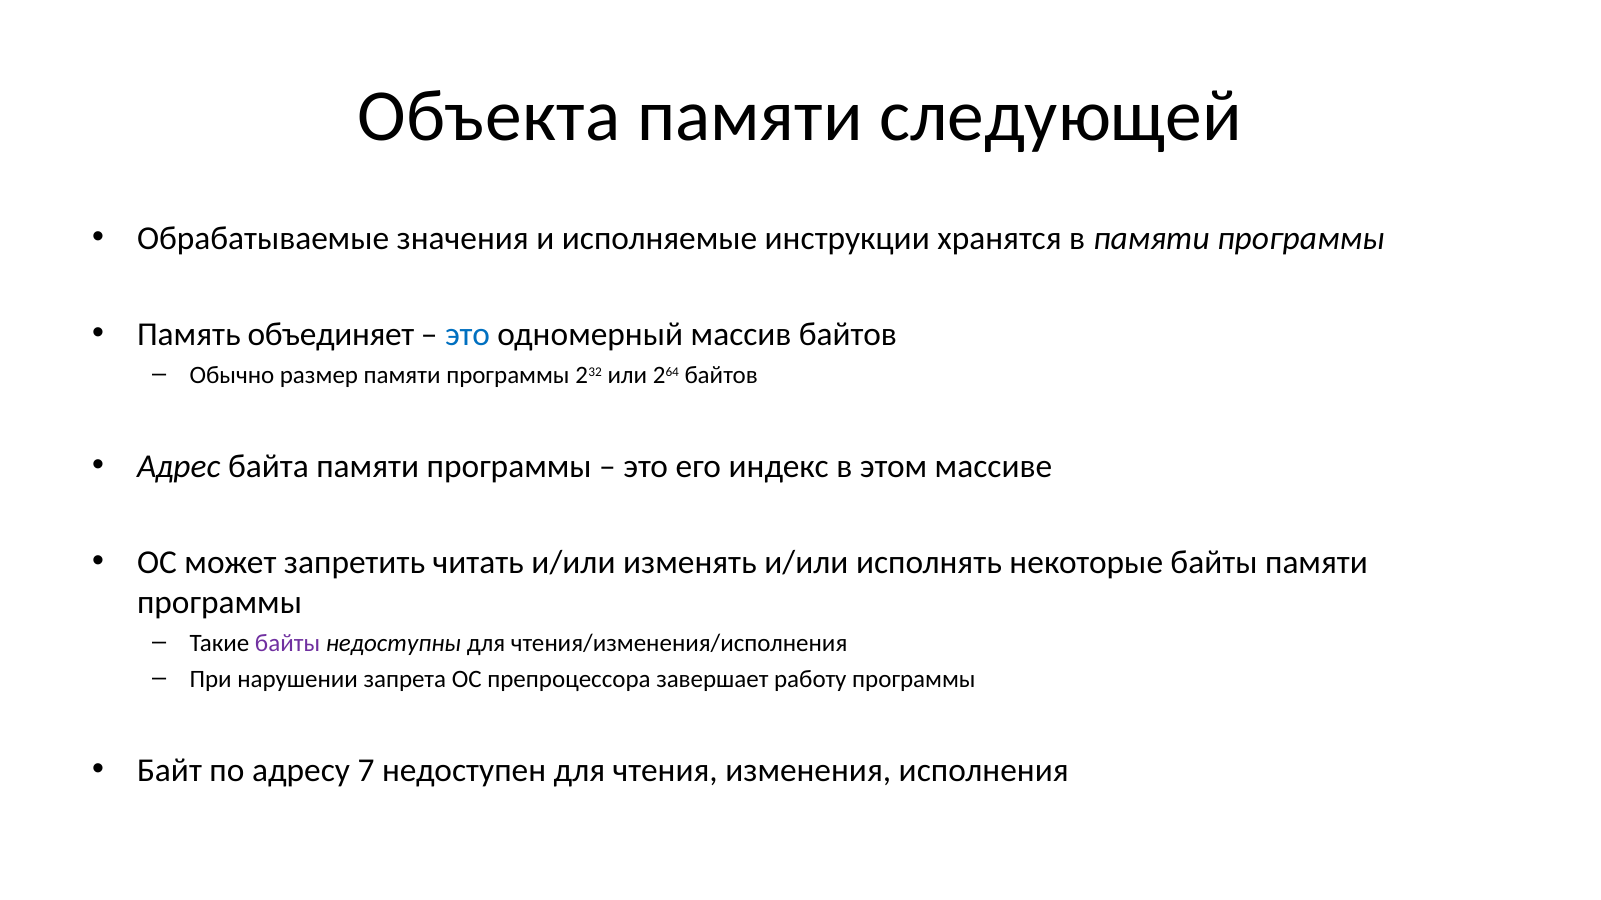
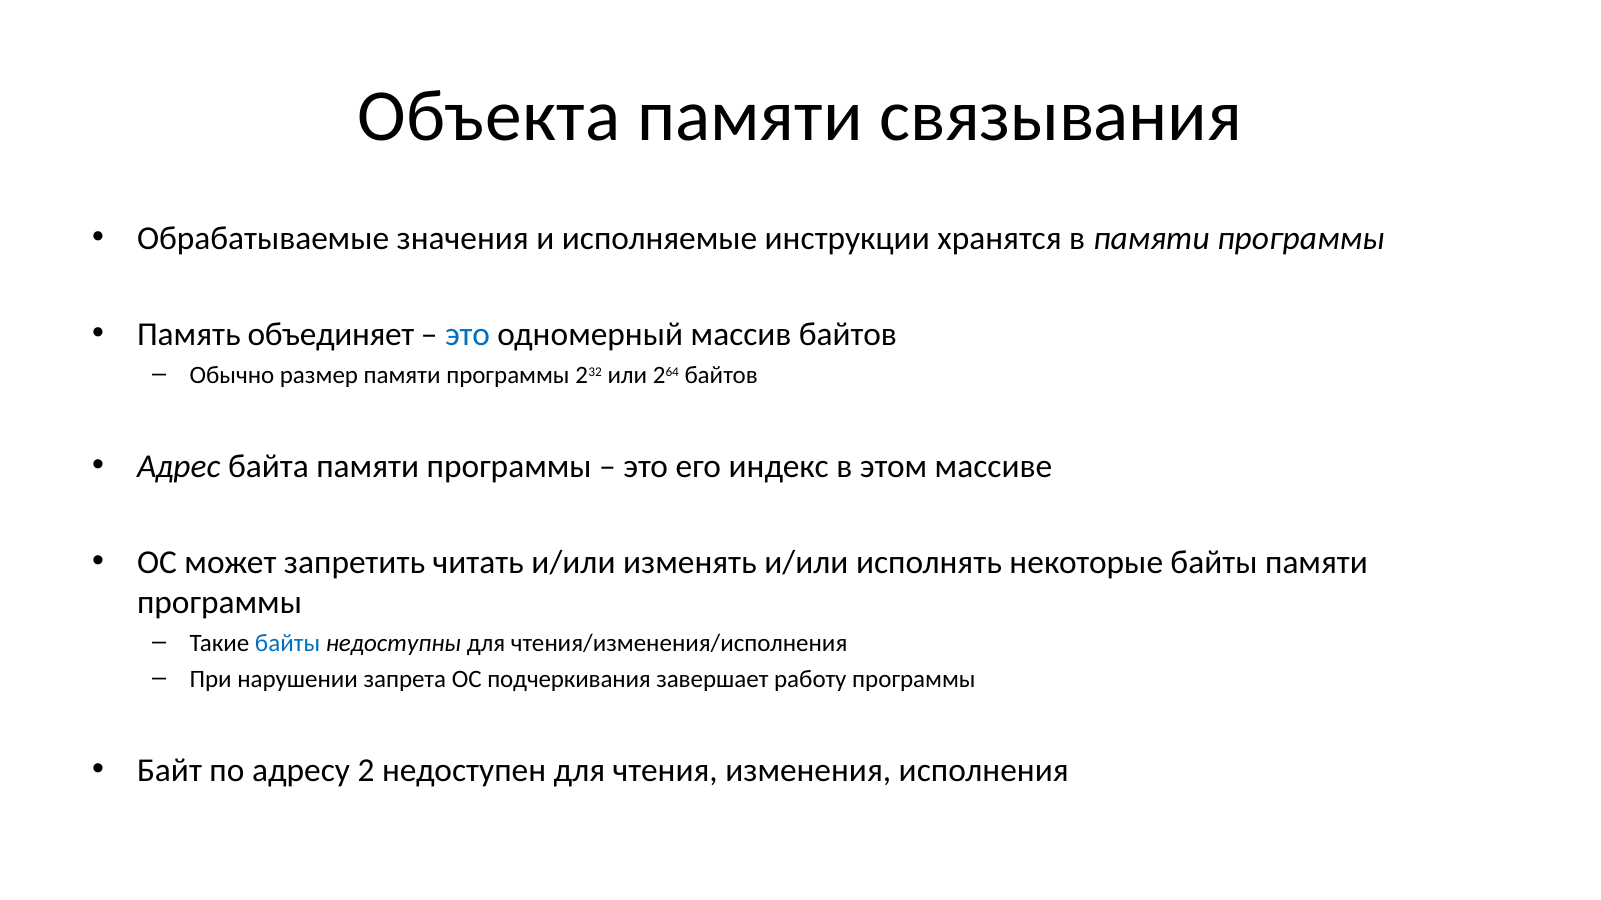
следующей: следующей -> связывания
байты at (288, 643) colour: purple -> blue
препроцессора: препроцессора -> подчеркивания
7: 7 -> 2
